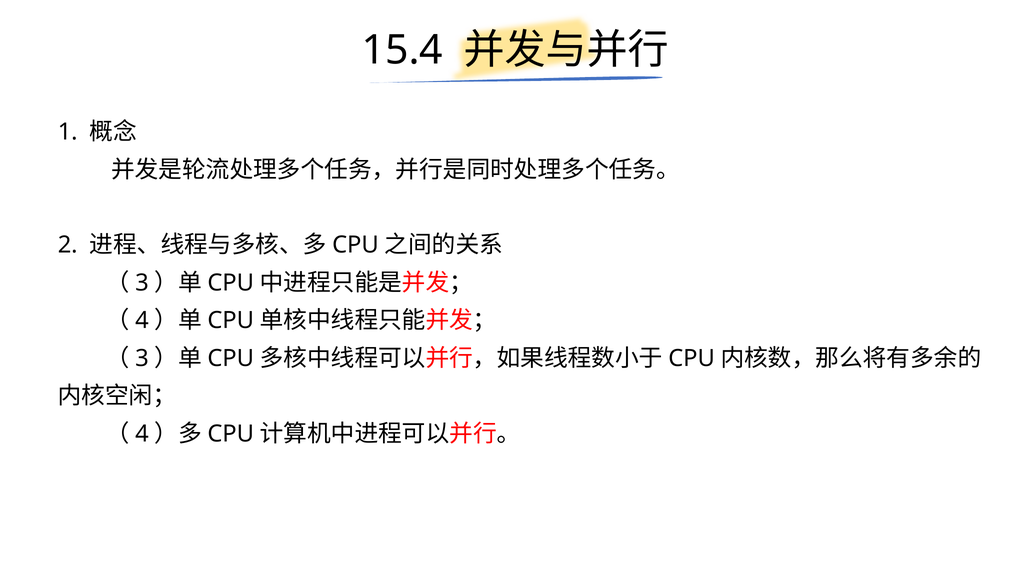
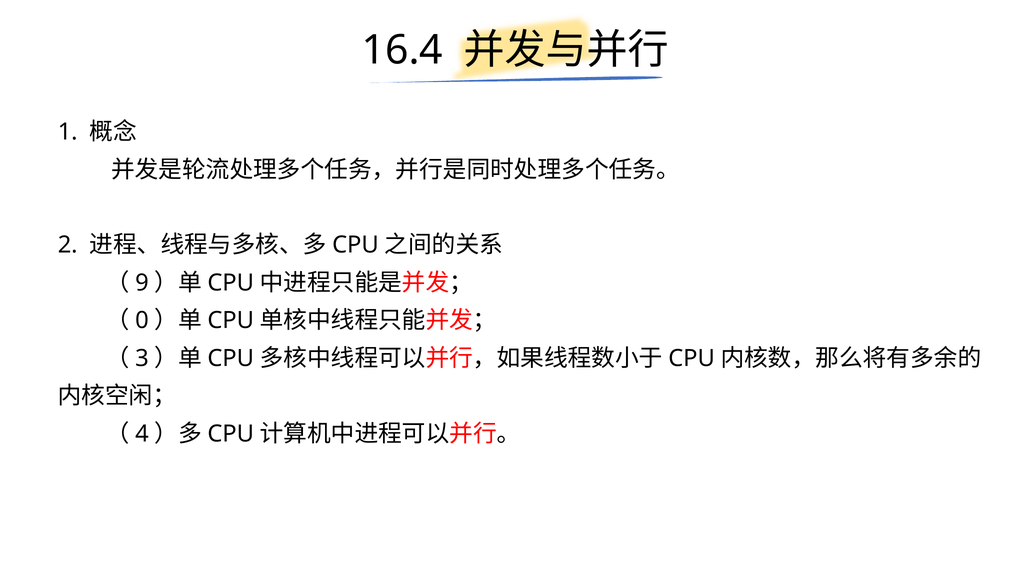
15.4: 15.4 -> 16.4
3 at (142, 283): 3 -> 9
4 at (142, 320): 4 -> 0
